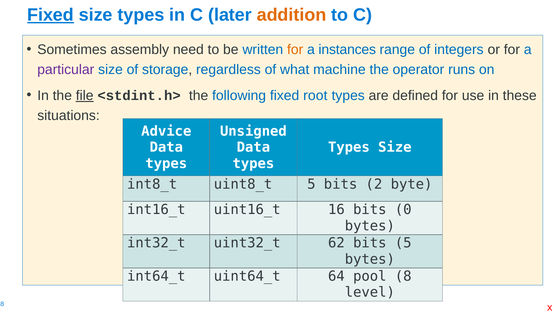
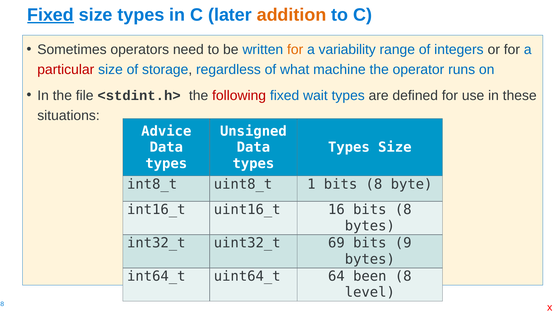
assembly: assembly -> operators
instances: instances -> variability
particular colour: purple -> red
file underline: present -> none
following colour: blue -> red
root: root -> wait
5 at (311, 184): 5 -> 1
2 at (374, 184): 2 -> 8
16 bits 0: 0 -> 8
62: 62 -> 69
bits 5: 5 -> 9
pool: pool -> been
